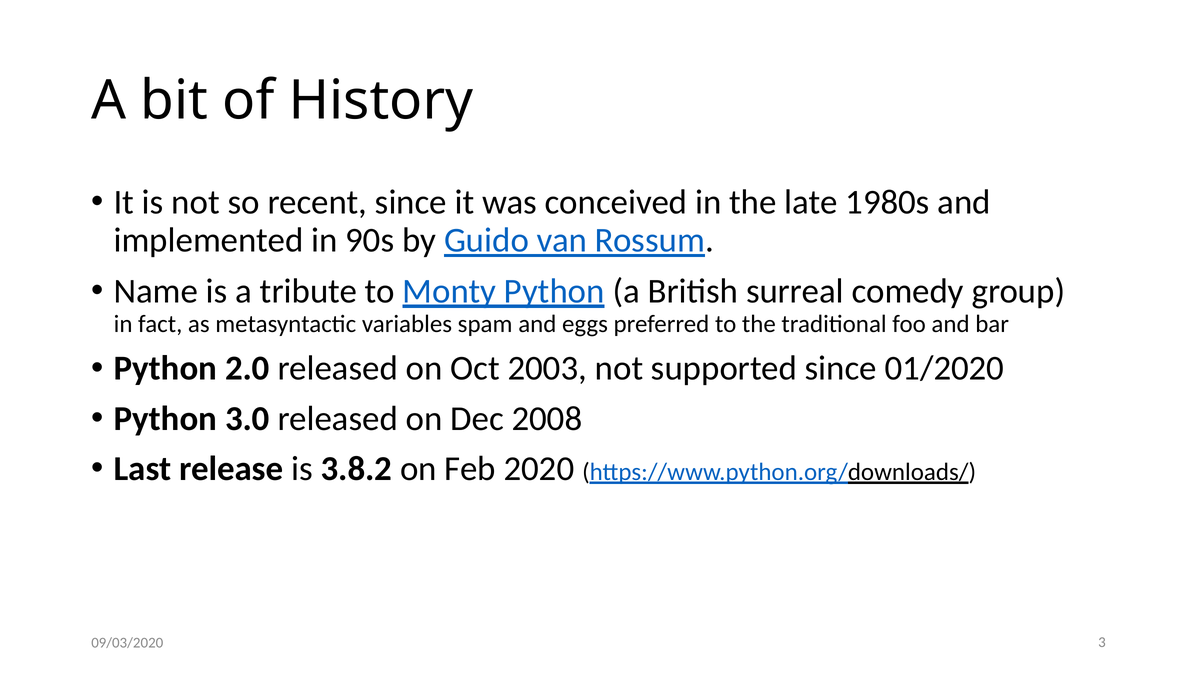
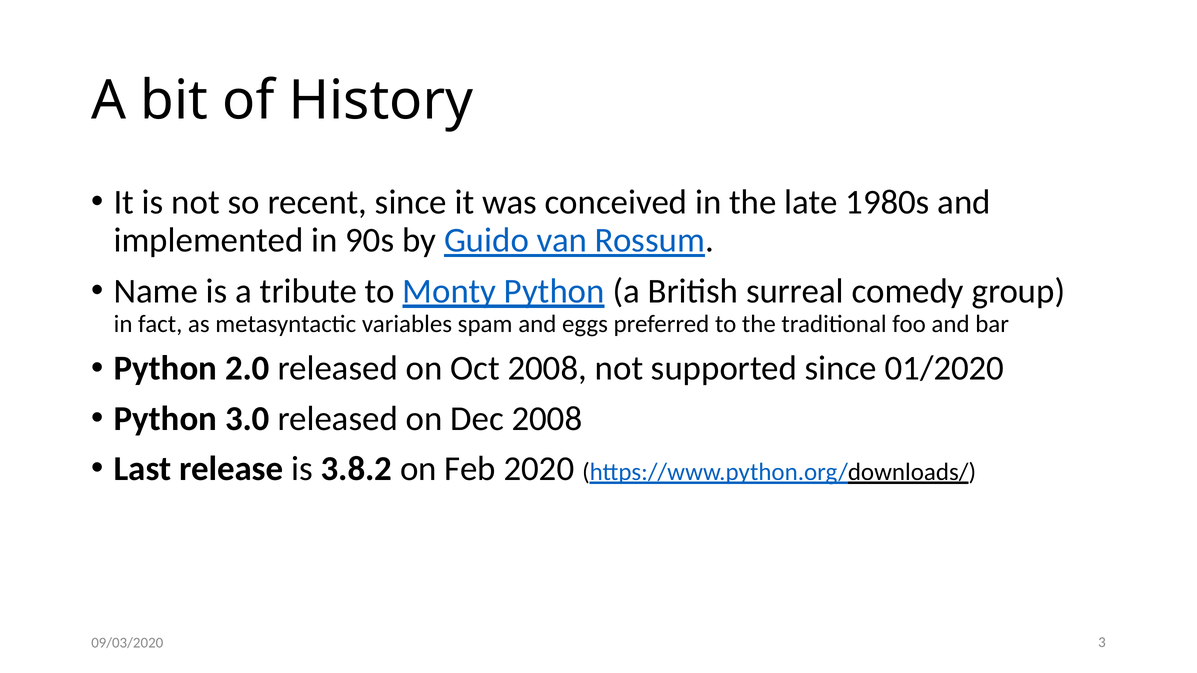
Oct 2003: 2003 -> 2008
